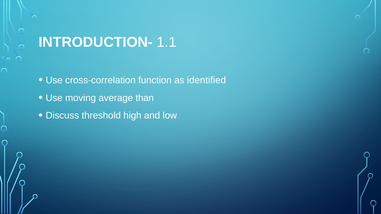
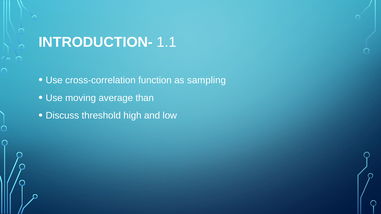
identified: identified -> sampling
